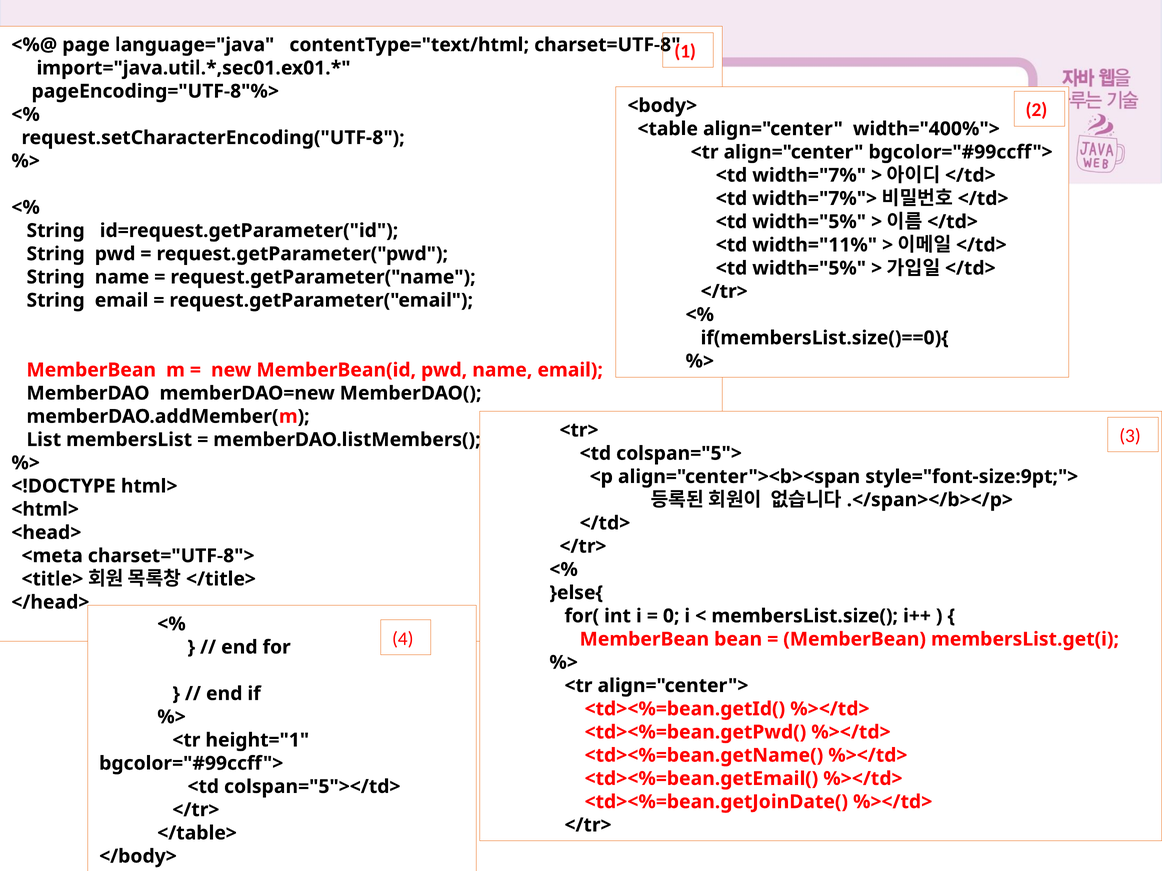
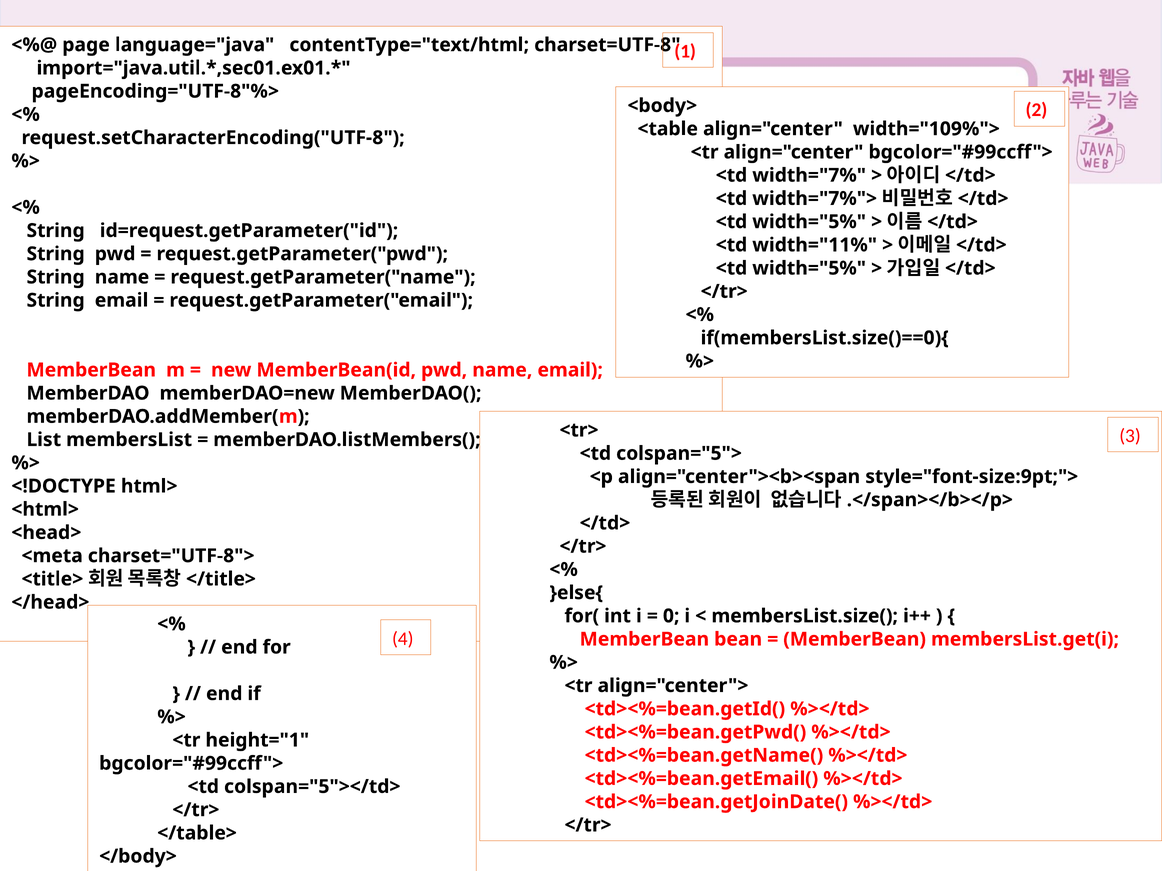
width="400%">: width="400%"> -> width="109%">
